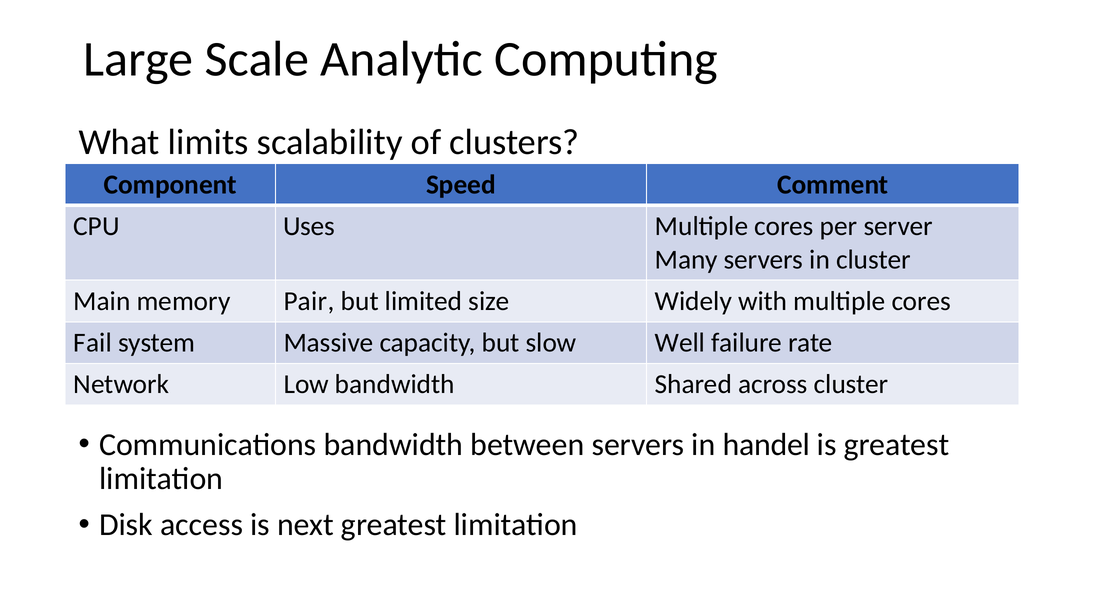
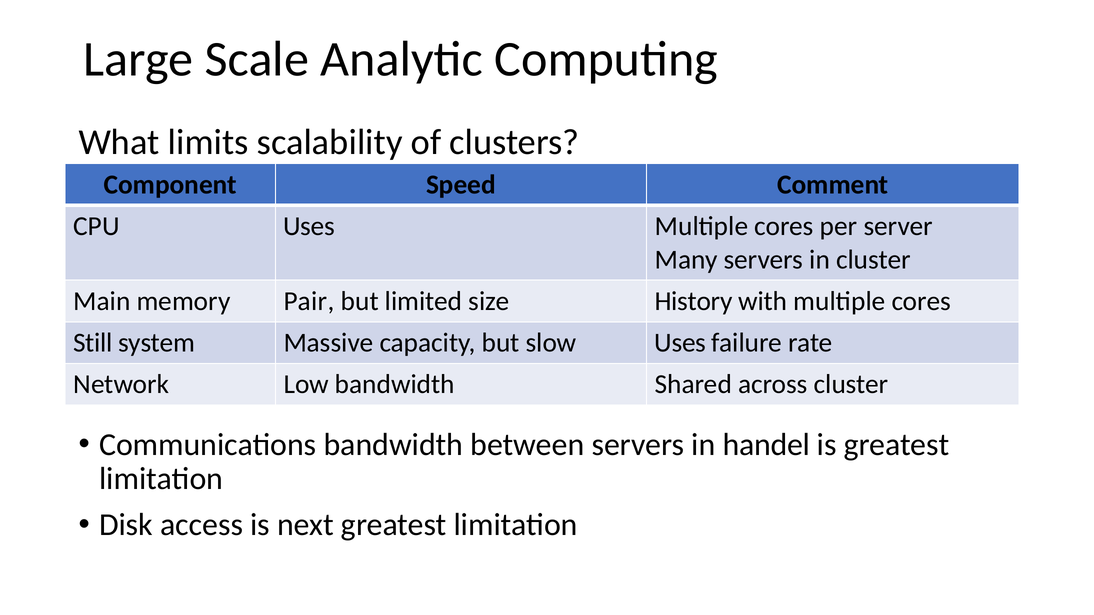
Widely: Widely -> History
Fail: Fail -> Still
slow Well: Well -> Uses
